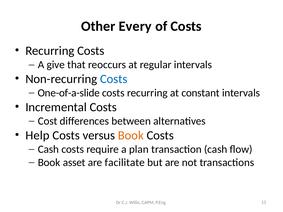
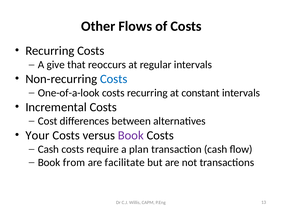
Every: Every -> Flows
One-of-a-slide: One-of-a-slide -> One-of-a-look
Help: Help -> Your
Book at (131, 135) colour: orange -> purple
asset: asset -> from
